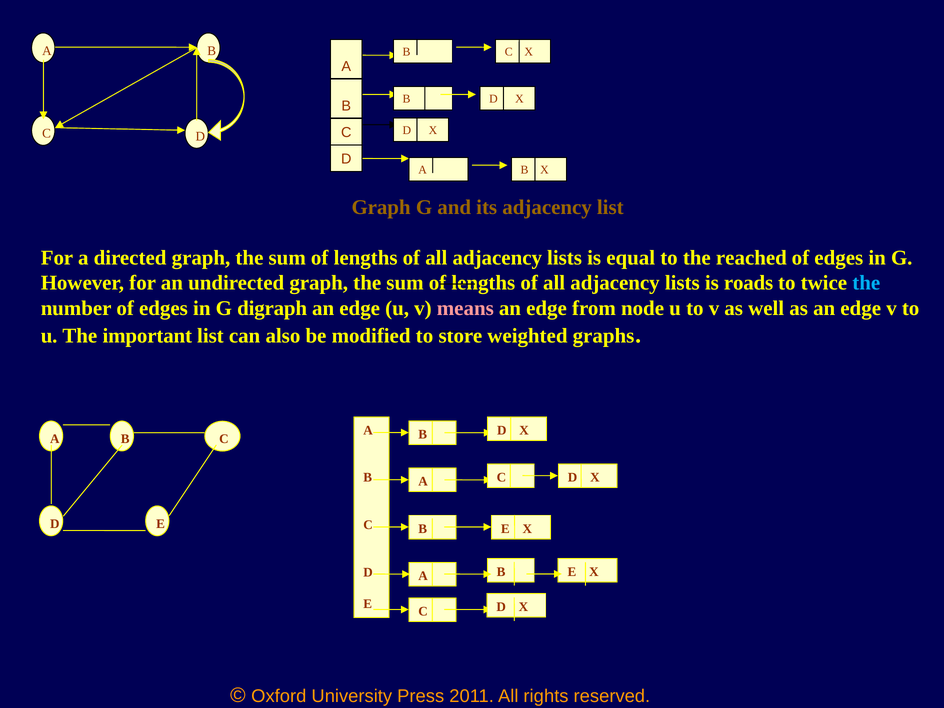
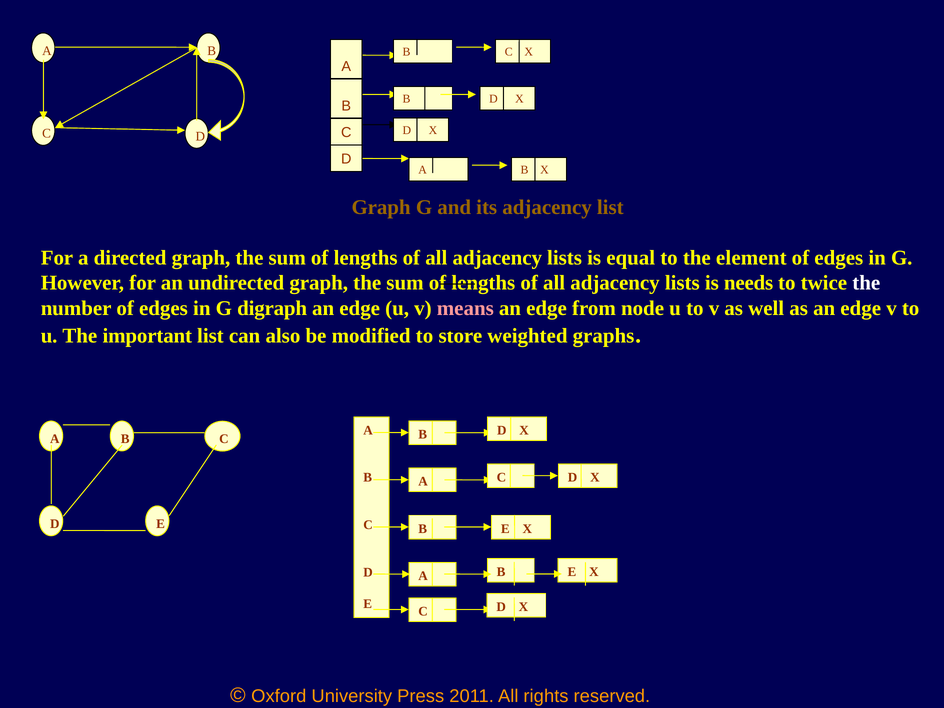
reached: reached -> element
roads: roads -> needs
the at (866, 283) colour: light blue -> white
